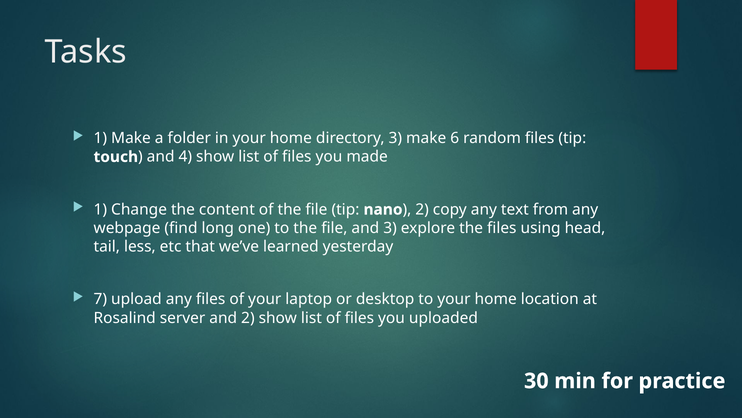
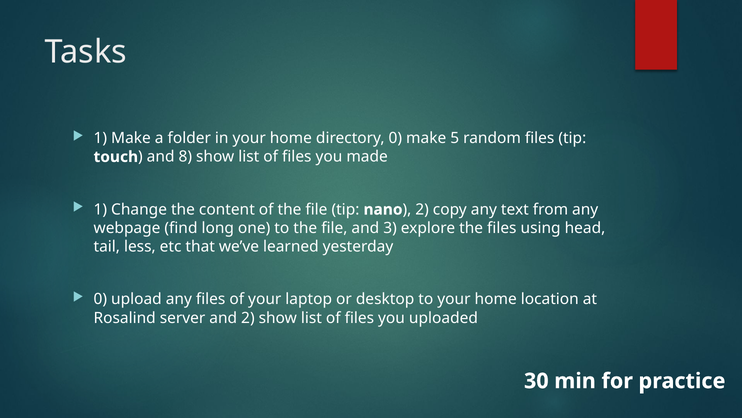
directory 3: 3 -> 0
6: 6 -> 5
4: 4 -> 8
7 at (100, 299): 7 -> 0
